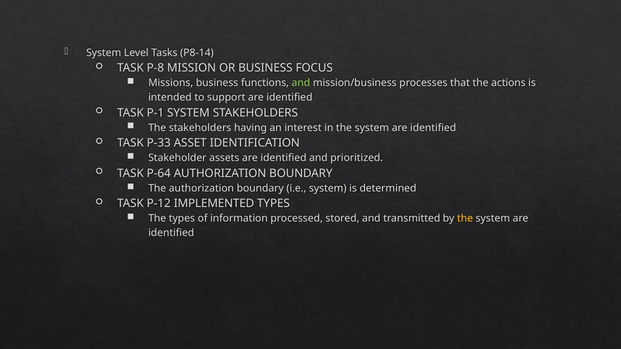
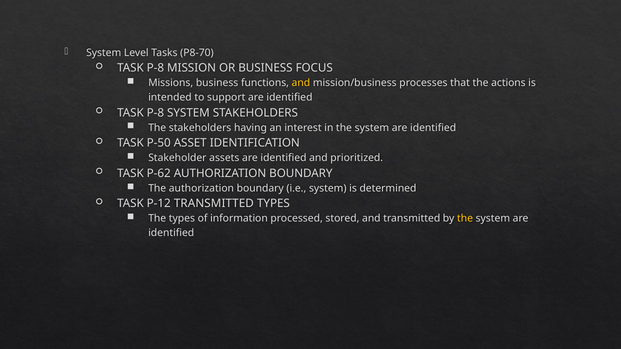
P8-14: P8-14 -> P8-70
and at (301, 83) colour: light green -> yellow
P-1 at (155, 113): P-1 -> P-8
P-33: P-33 -> P-50
P-64: P-64 -> P-62
P-12 IMPLEMENTED: IMPLEMENTED -> TRANSMITTED
